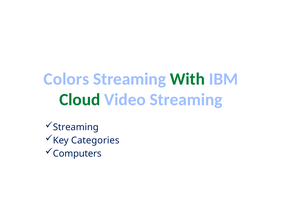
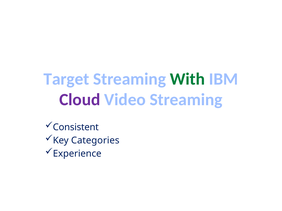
Colors: Colors -> Target
Cloud colour: green -> purple
Streaming at (76, 128): Streaming -> Consistent
Computers: Computers -> Experience
